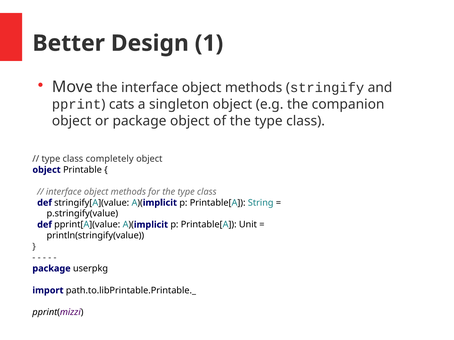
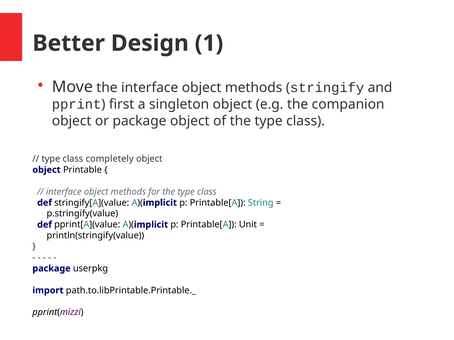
cats: cats -> first
